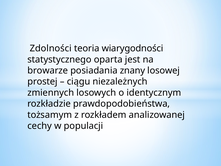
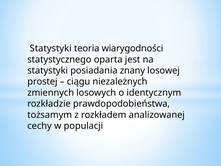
Zdolności at (51, 48): Zdolności -> Statystyki
browarze at (48, 70): browarze -> statystyki
